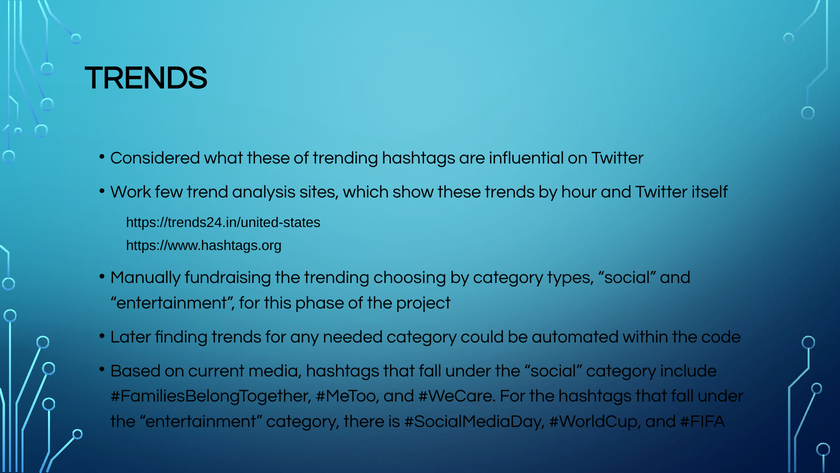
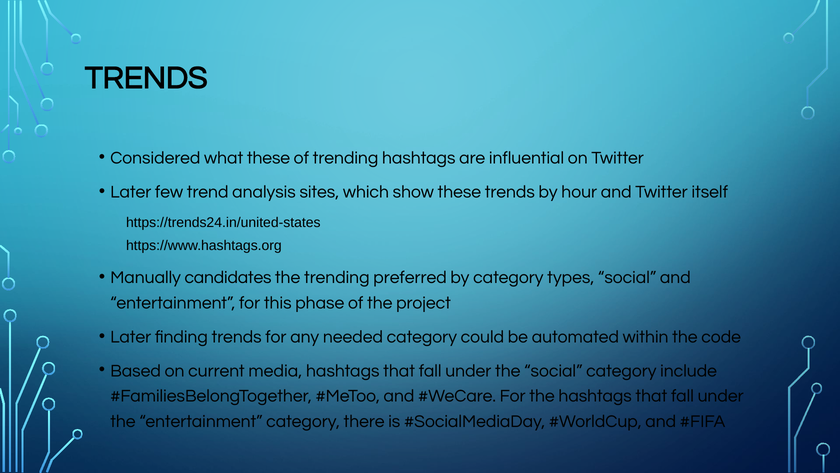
Work at (131, 192): Work -> Later
fundraising: fundraising -> candidates
choosing: choosing -> preferred
